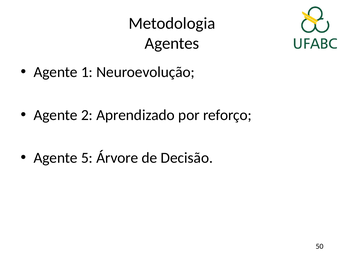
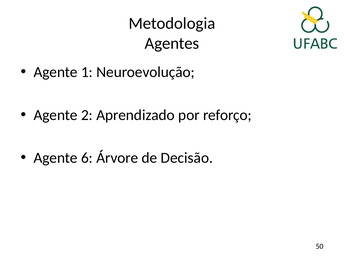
5: 5 -> 6
